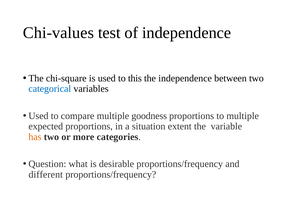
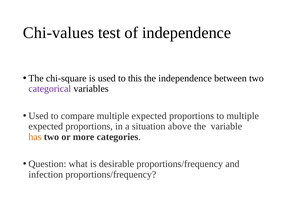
categorical colour: blue -> purple
compare multiple goodness: goodness -> expected
extent: extent -> above
different: different -> infection
